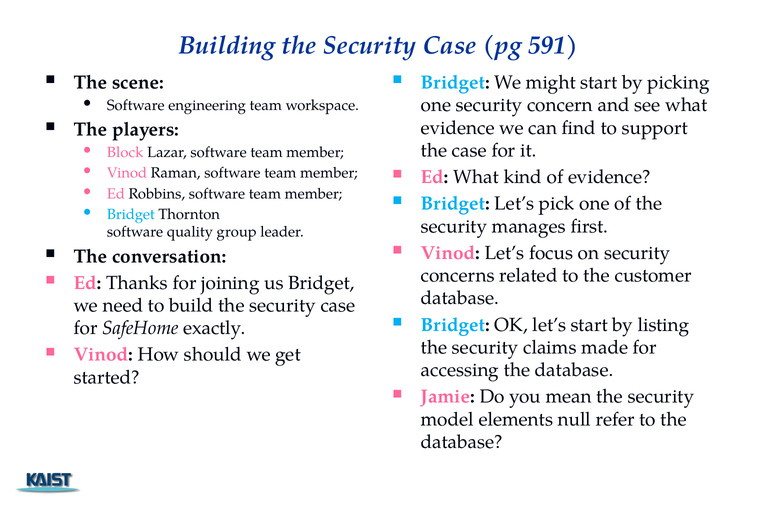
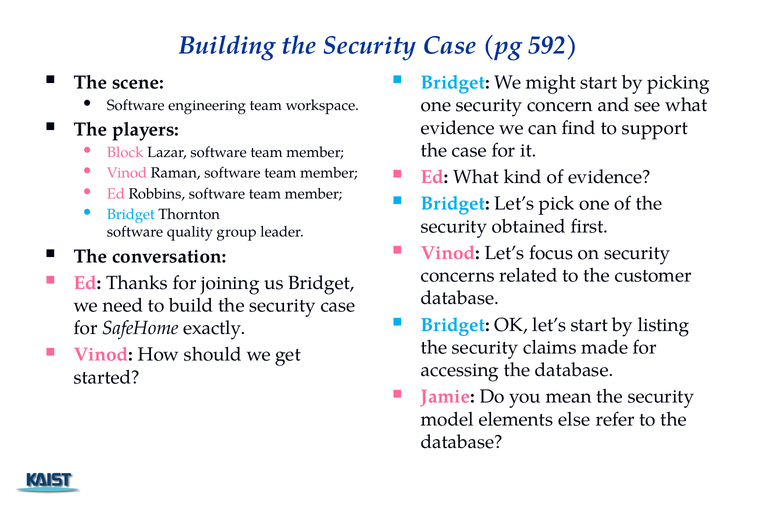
591: 591 -> 592
manages: manages -> obtained
null: null -> else
